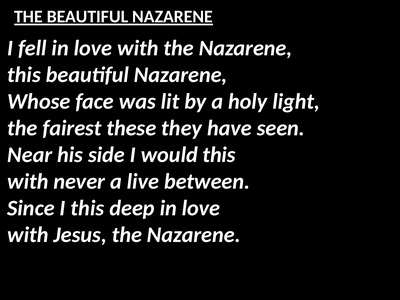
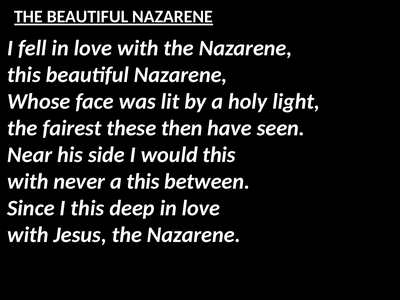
they: they -> then
a live: live -> this
